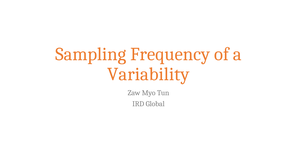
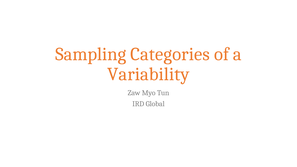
Frequency: Frequency -> Categories
